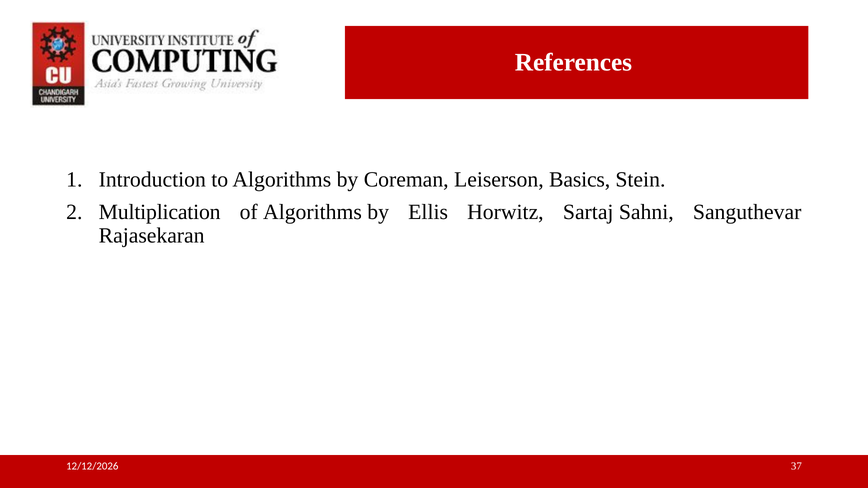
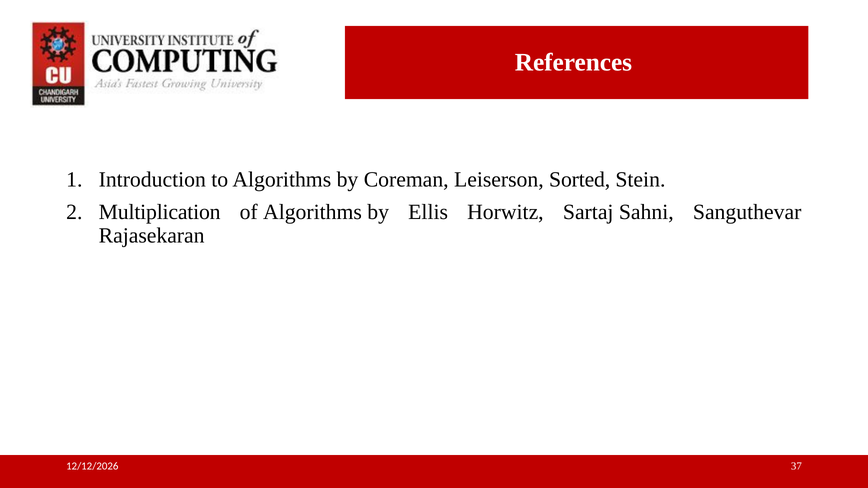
Basics: Basics -> Sorted
